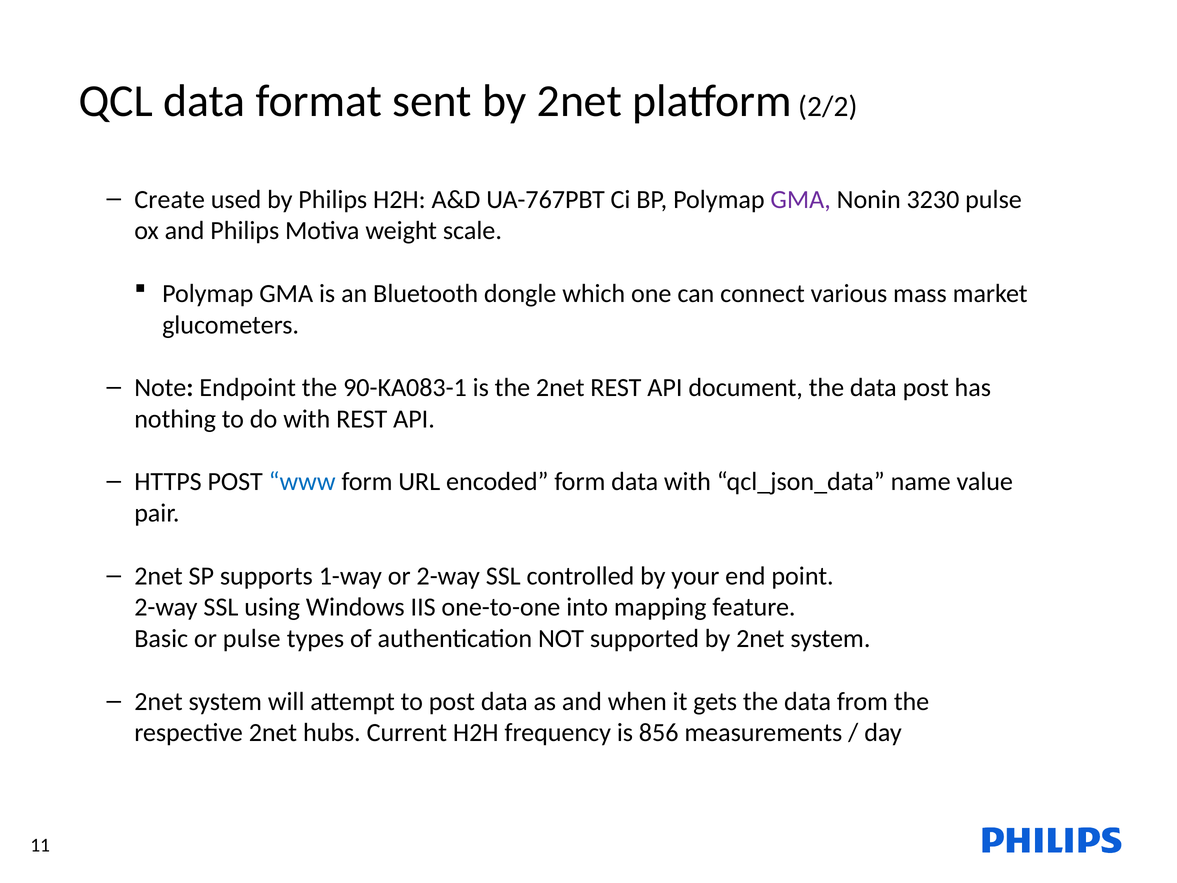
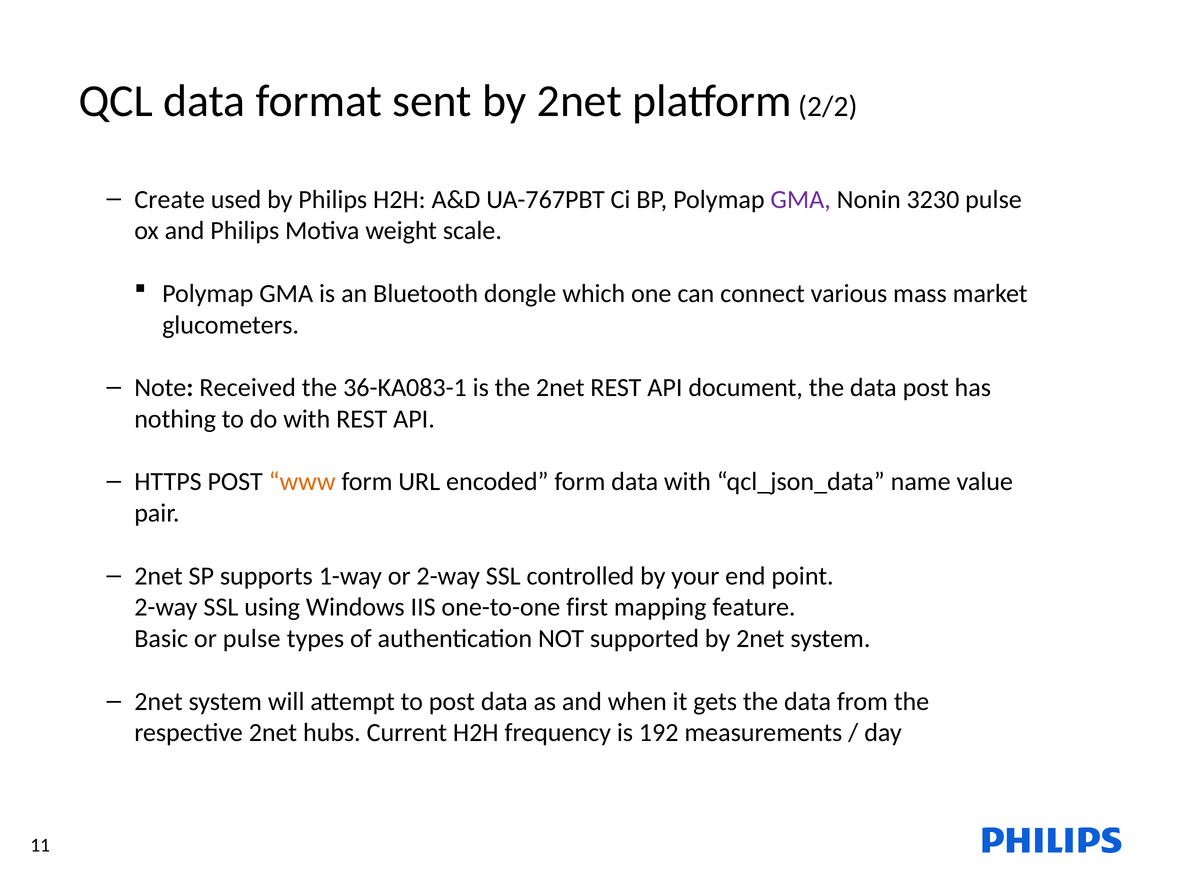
Endpoint: Endpoint -> Received
90-KA083-1: 90-KA083-1 -> 36-KA083-1
www colour: blue -> orange
into: into -> first
856: 856 -> 192
